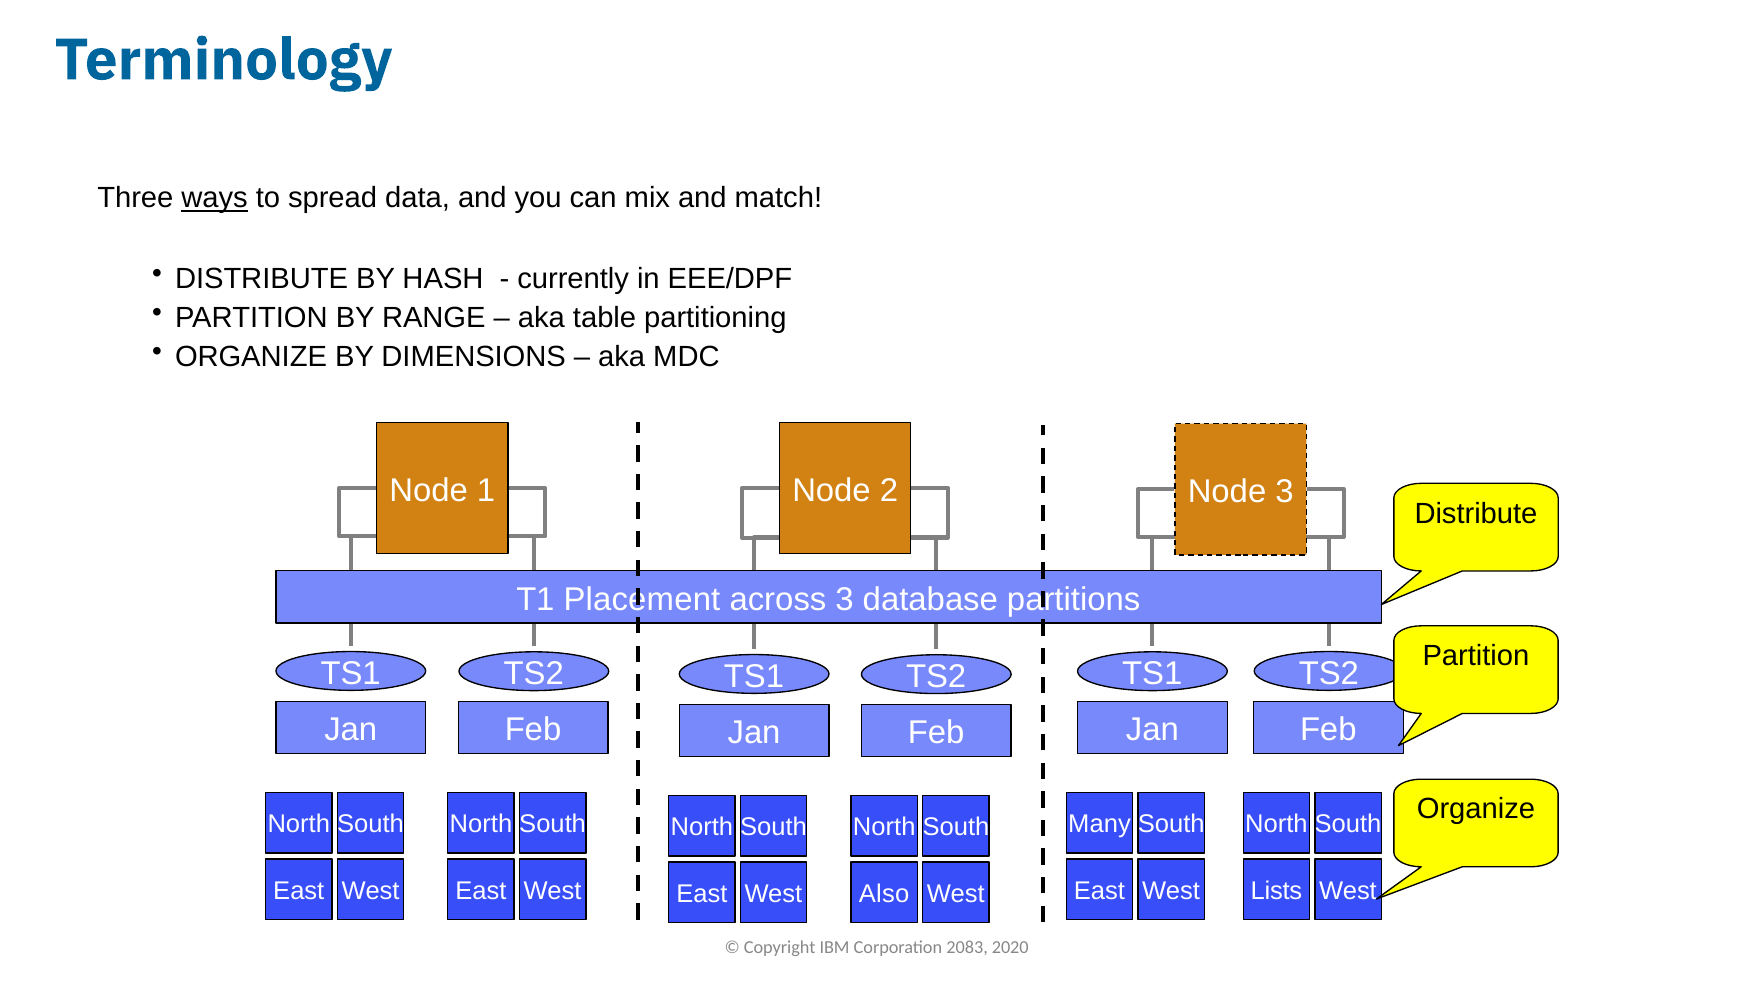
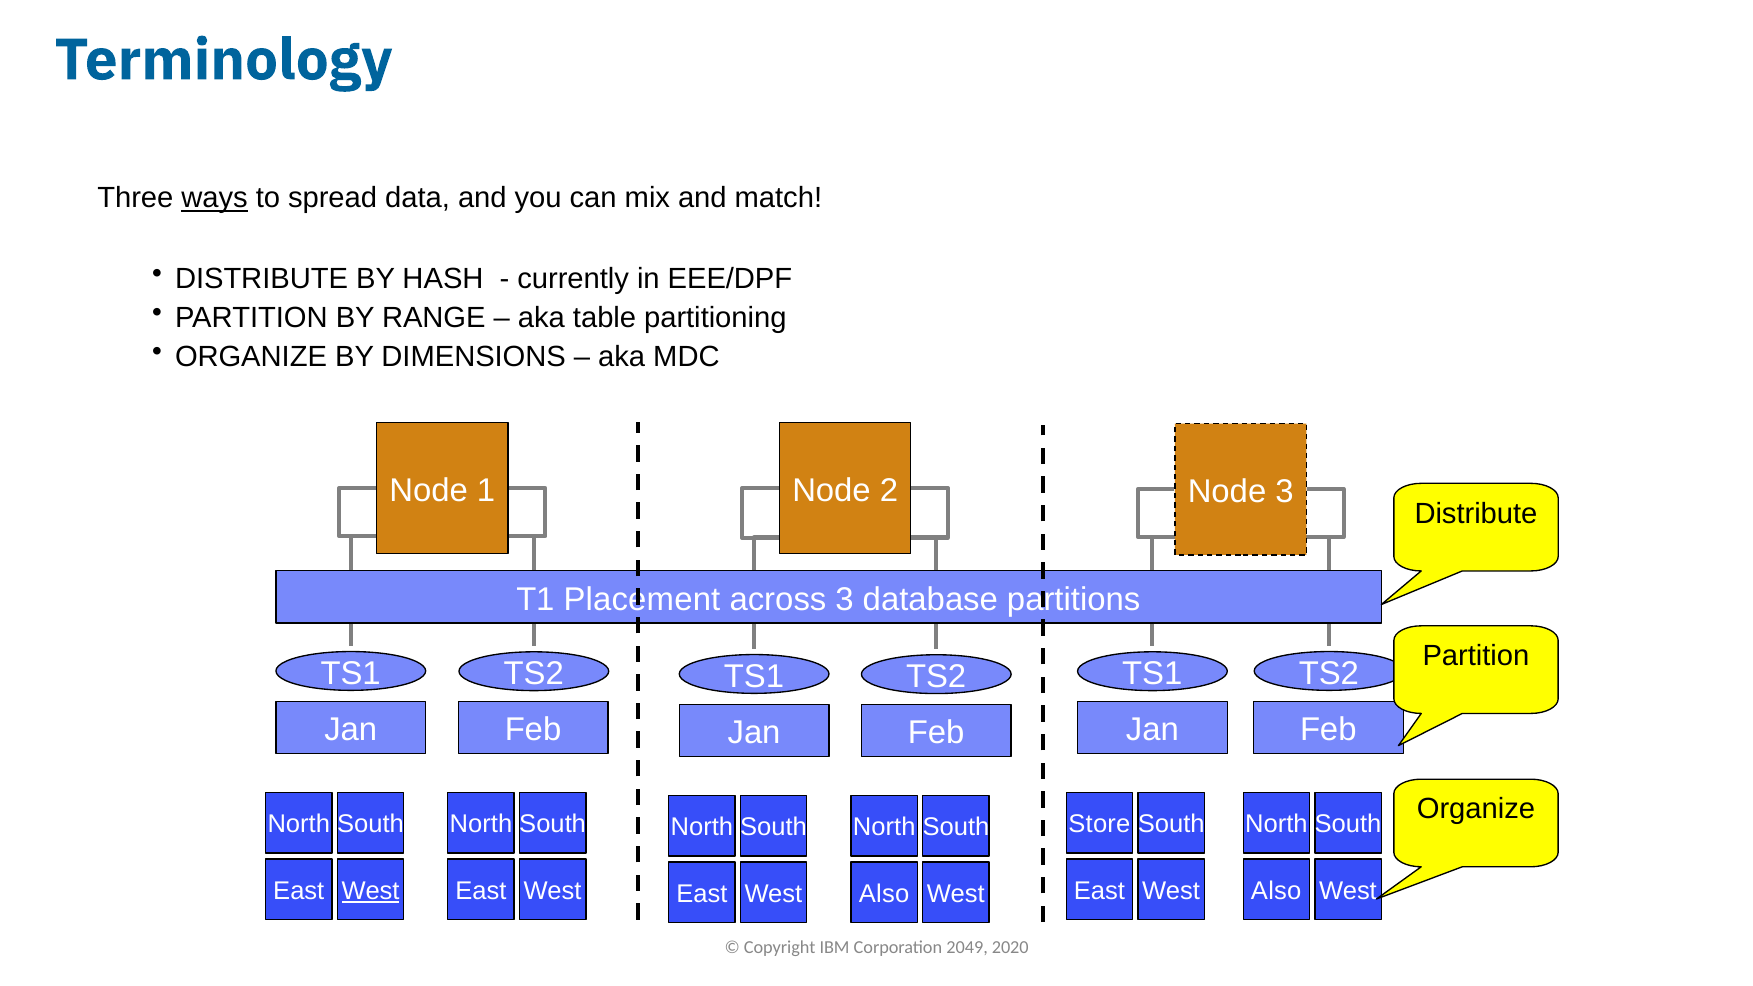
Many: Many -> Store
West at (370, 891) underline: none -> present
Lists at (1276, 891): Lists -> Also
2083: 2083 -> 2049
